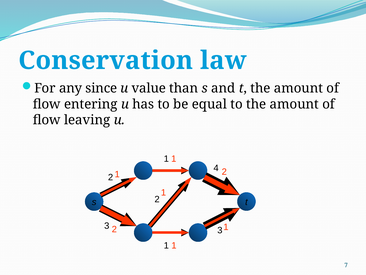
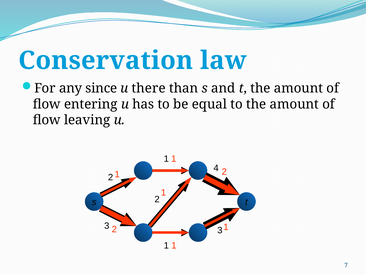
value: value -> there
